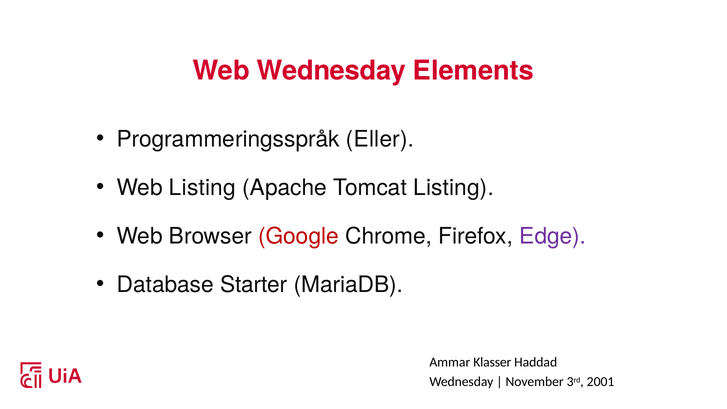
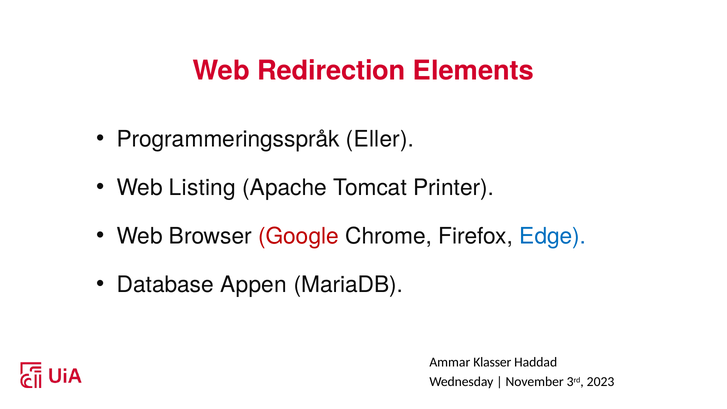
Web Wednesday: Wednesday -> Redirection
Tomcat Listing: Listing -> Printer
Edge colour: purple -> blue
Starter: Starter -> Appen
2001: 2001 -> 2023
